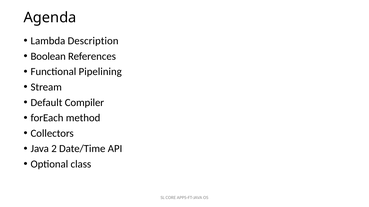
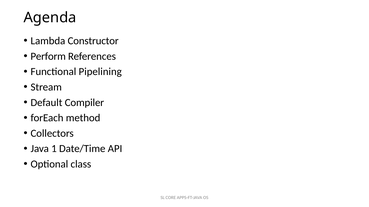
Description: Description -> Constructor
Boolean: Boolean -> Perform
2: 2 -> 1
